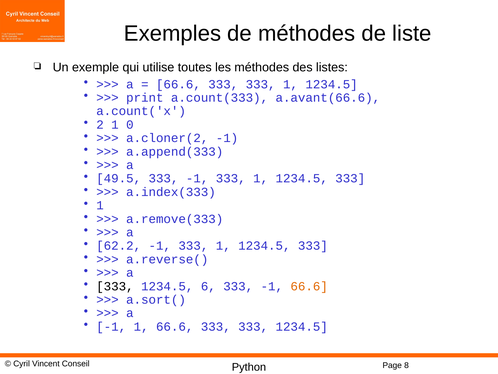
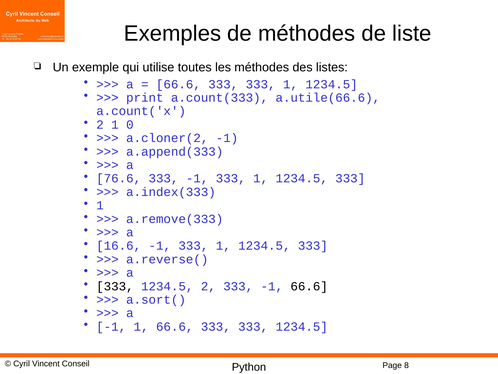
a.avant(66.6: a.avant(66.6 -> a.utile(66.6
49.5: 49.5 -> 76.6
62.2: 62.2 -> 16.6
1234.5 6: 6 -> 2
66.6 at (309, 286) colour: orange -> black
